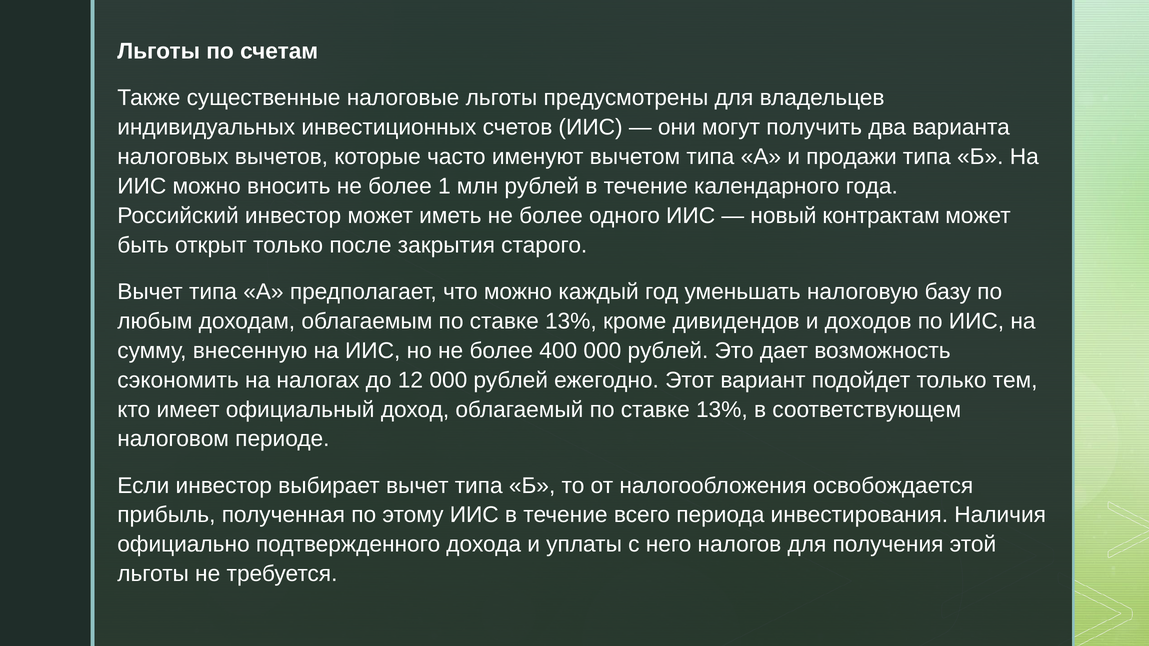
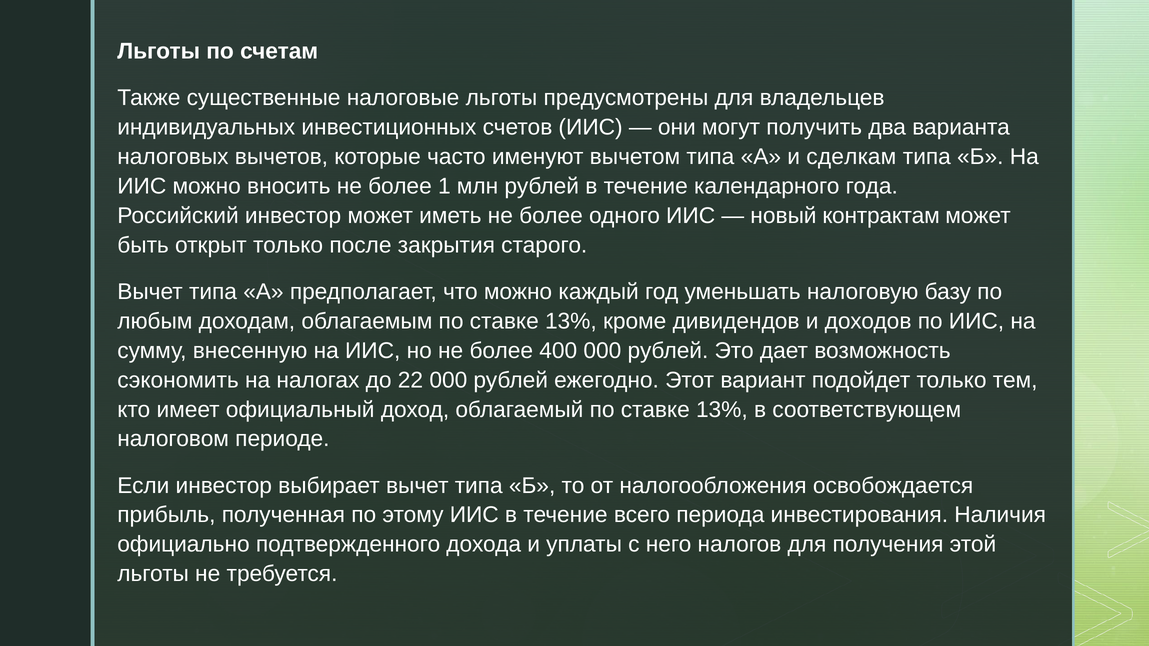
продажи: продажи -> сделкам
12: 12 -> 22
